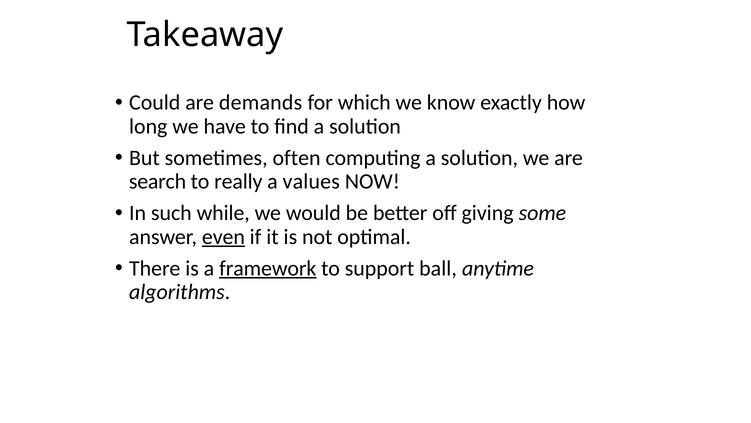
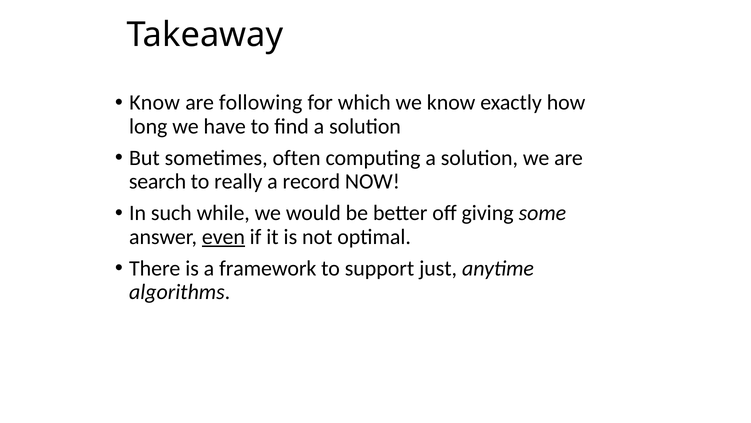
Could at (155, 103): Could -> Know
demands: demands -> following
values: values -> record
framework underline: present -> none
ball: ball -> just
